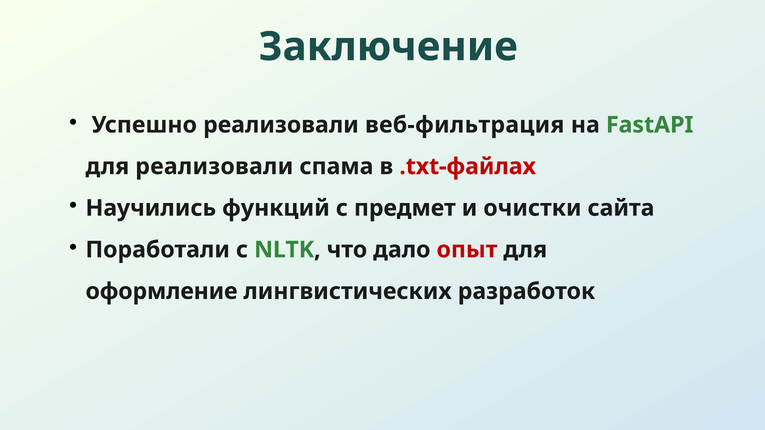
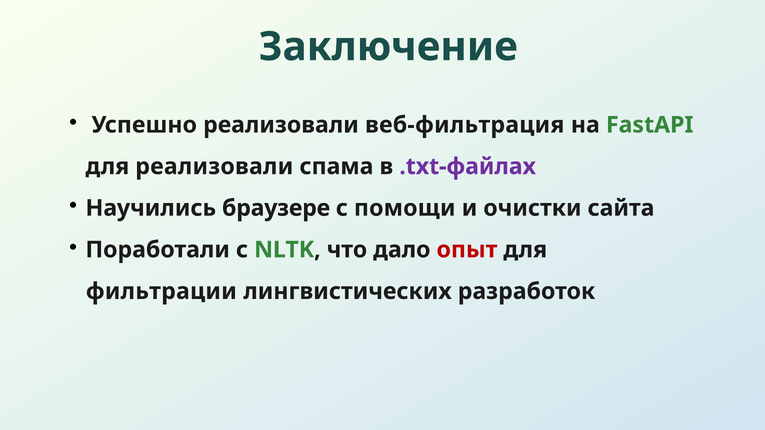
.txt-файлах colour: red -> purple
функций: функций -> браузере
предмет: предмет -> помощи
оформление: оформление -> фильтрации
